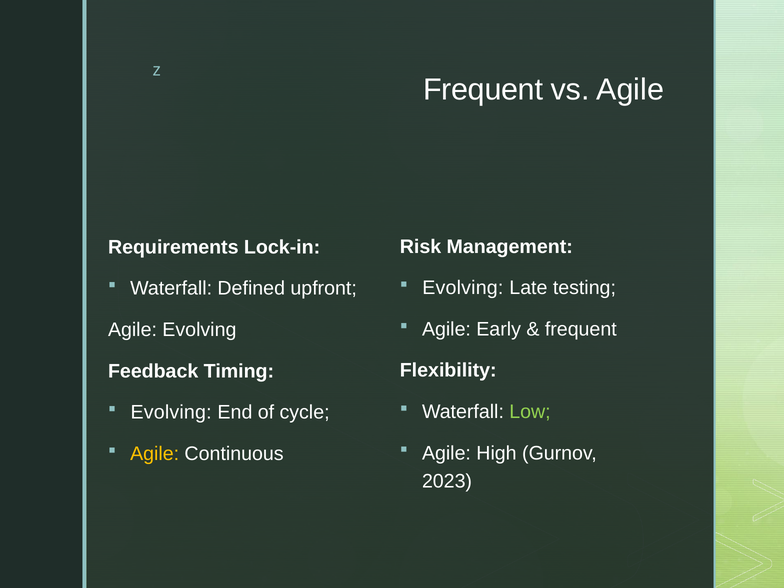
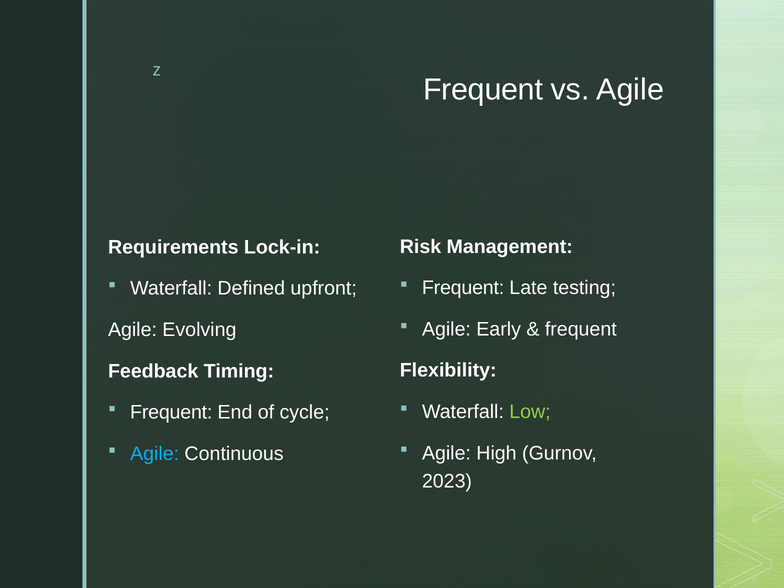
Evolving at (463, 288): Evolving -> Frequent
Evolving at (171, 412): Evolving -> Frequent
Agile at (155, 454) colour: yellow -> light blue
